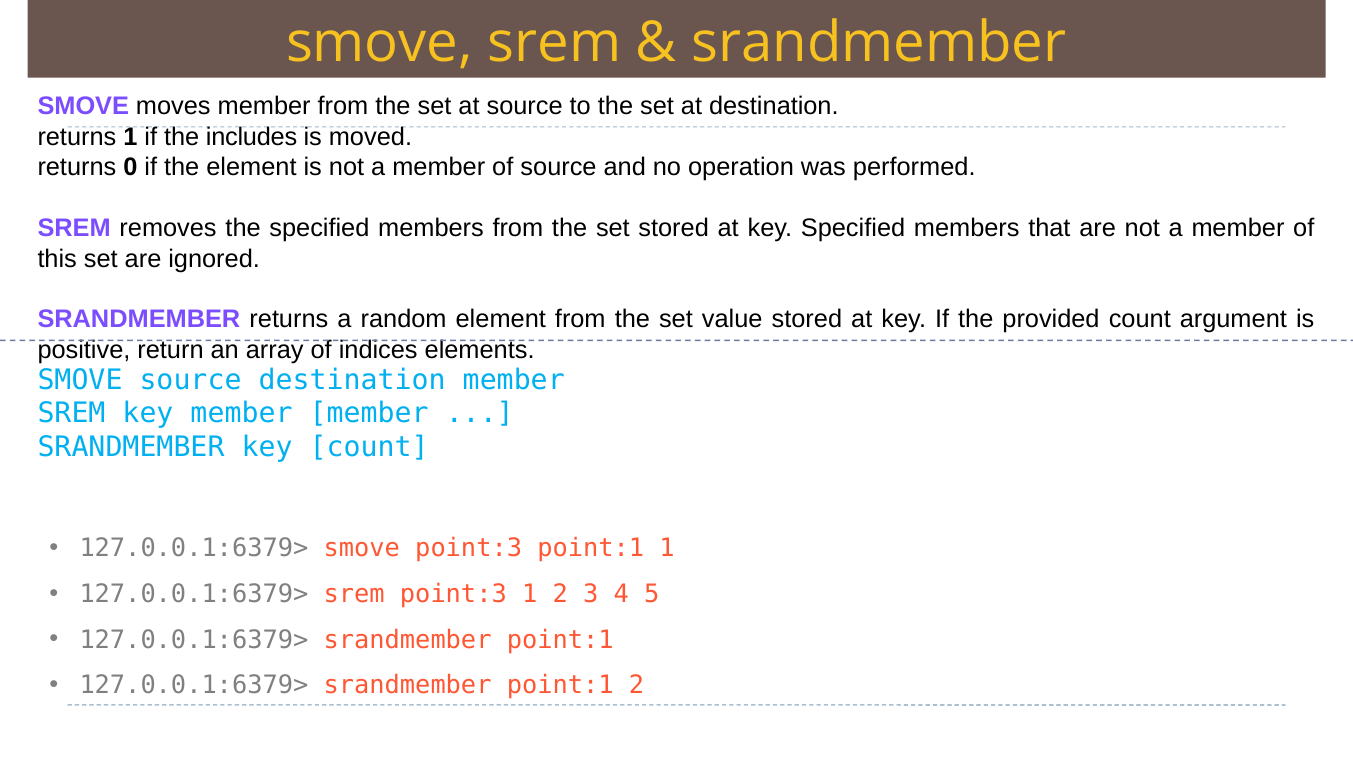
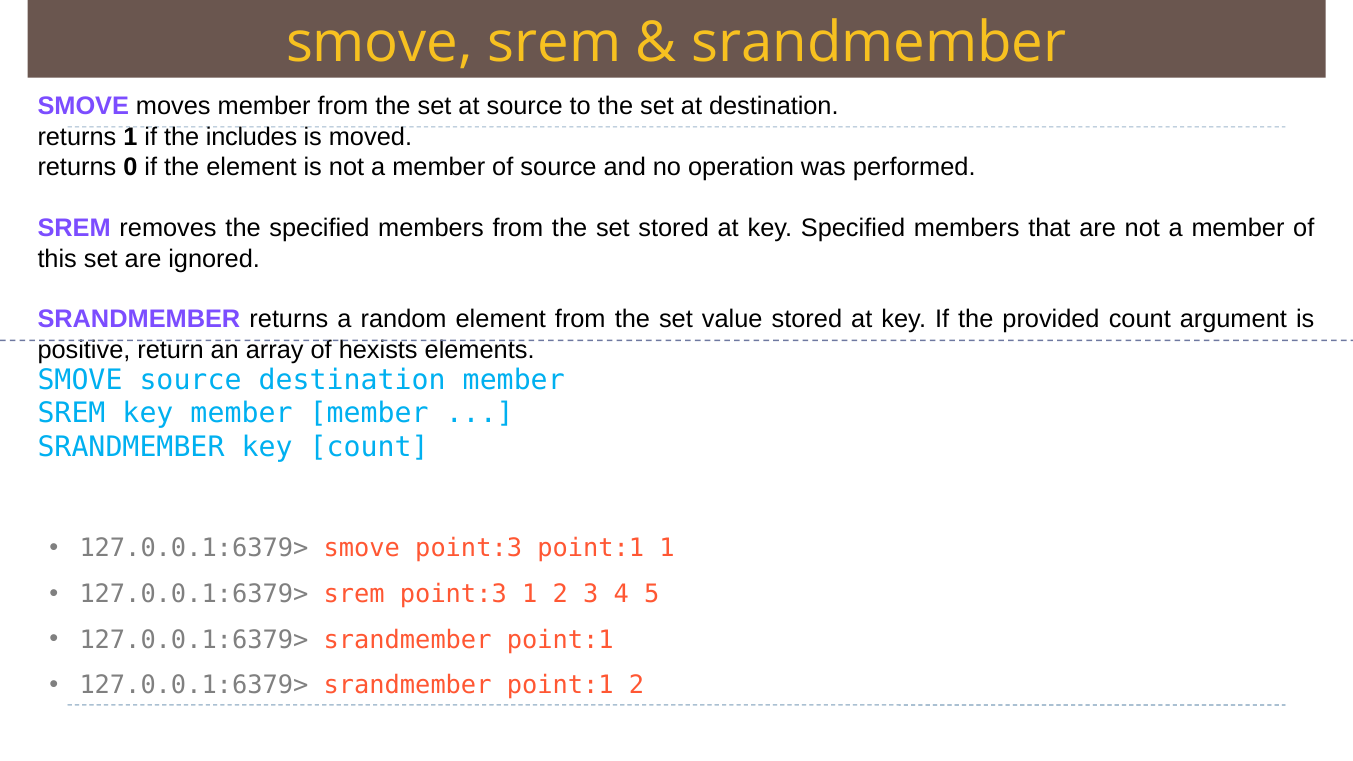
indices: indices -> hexists
